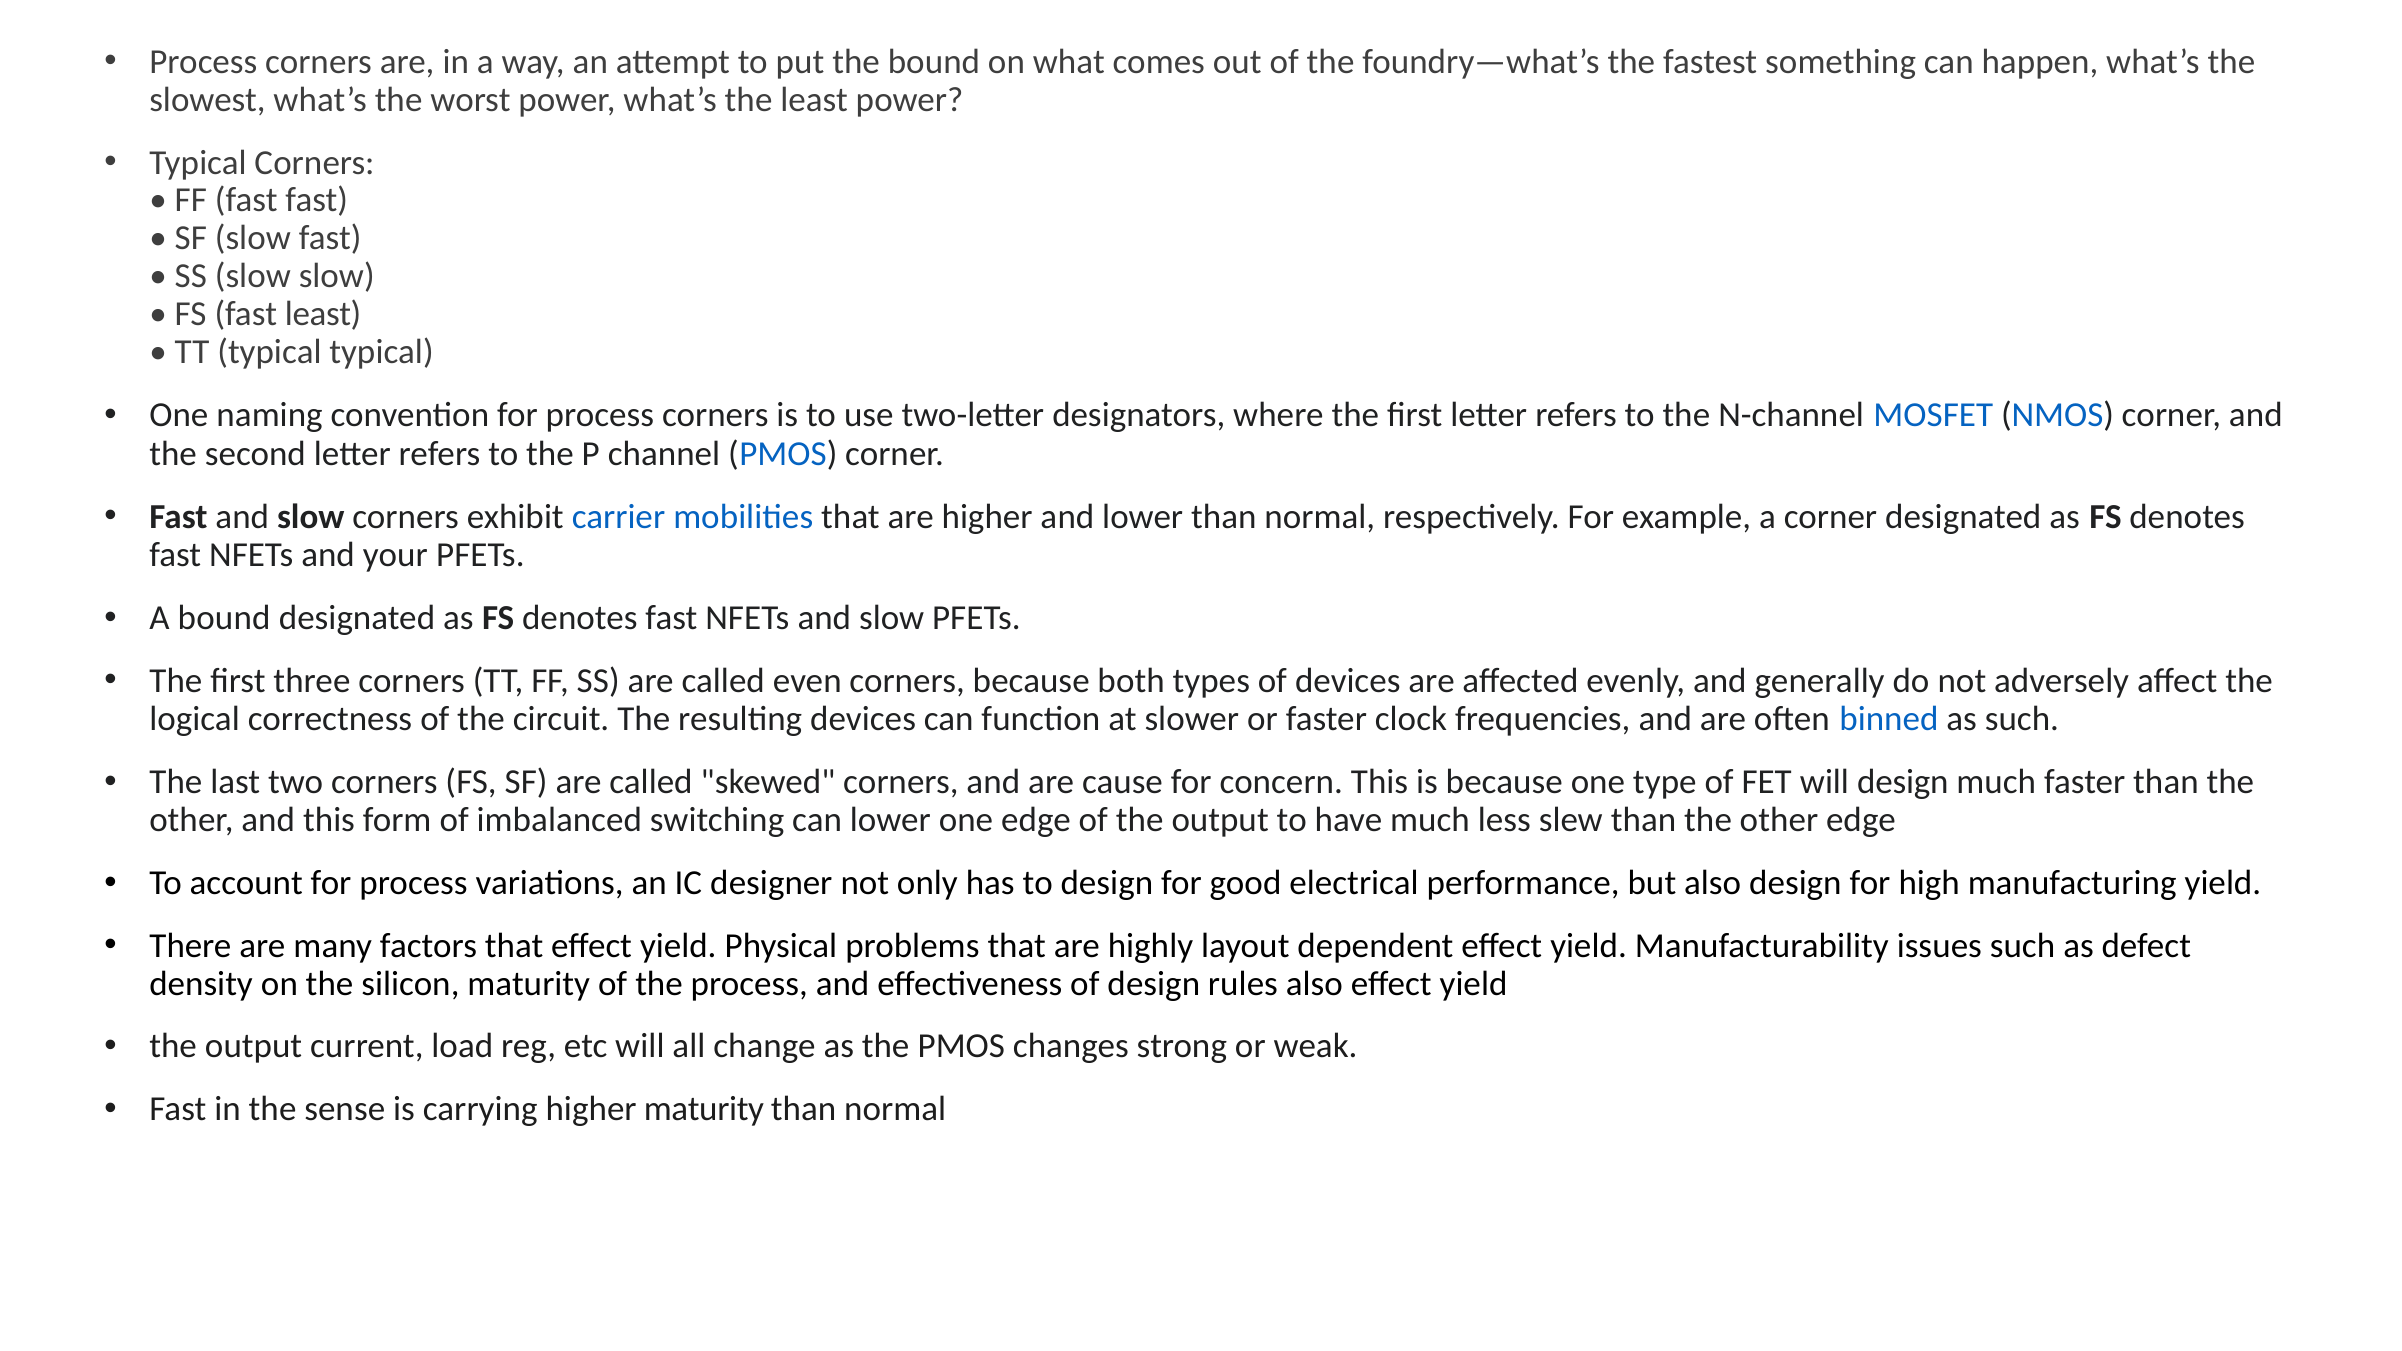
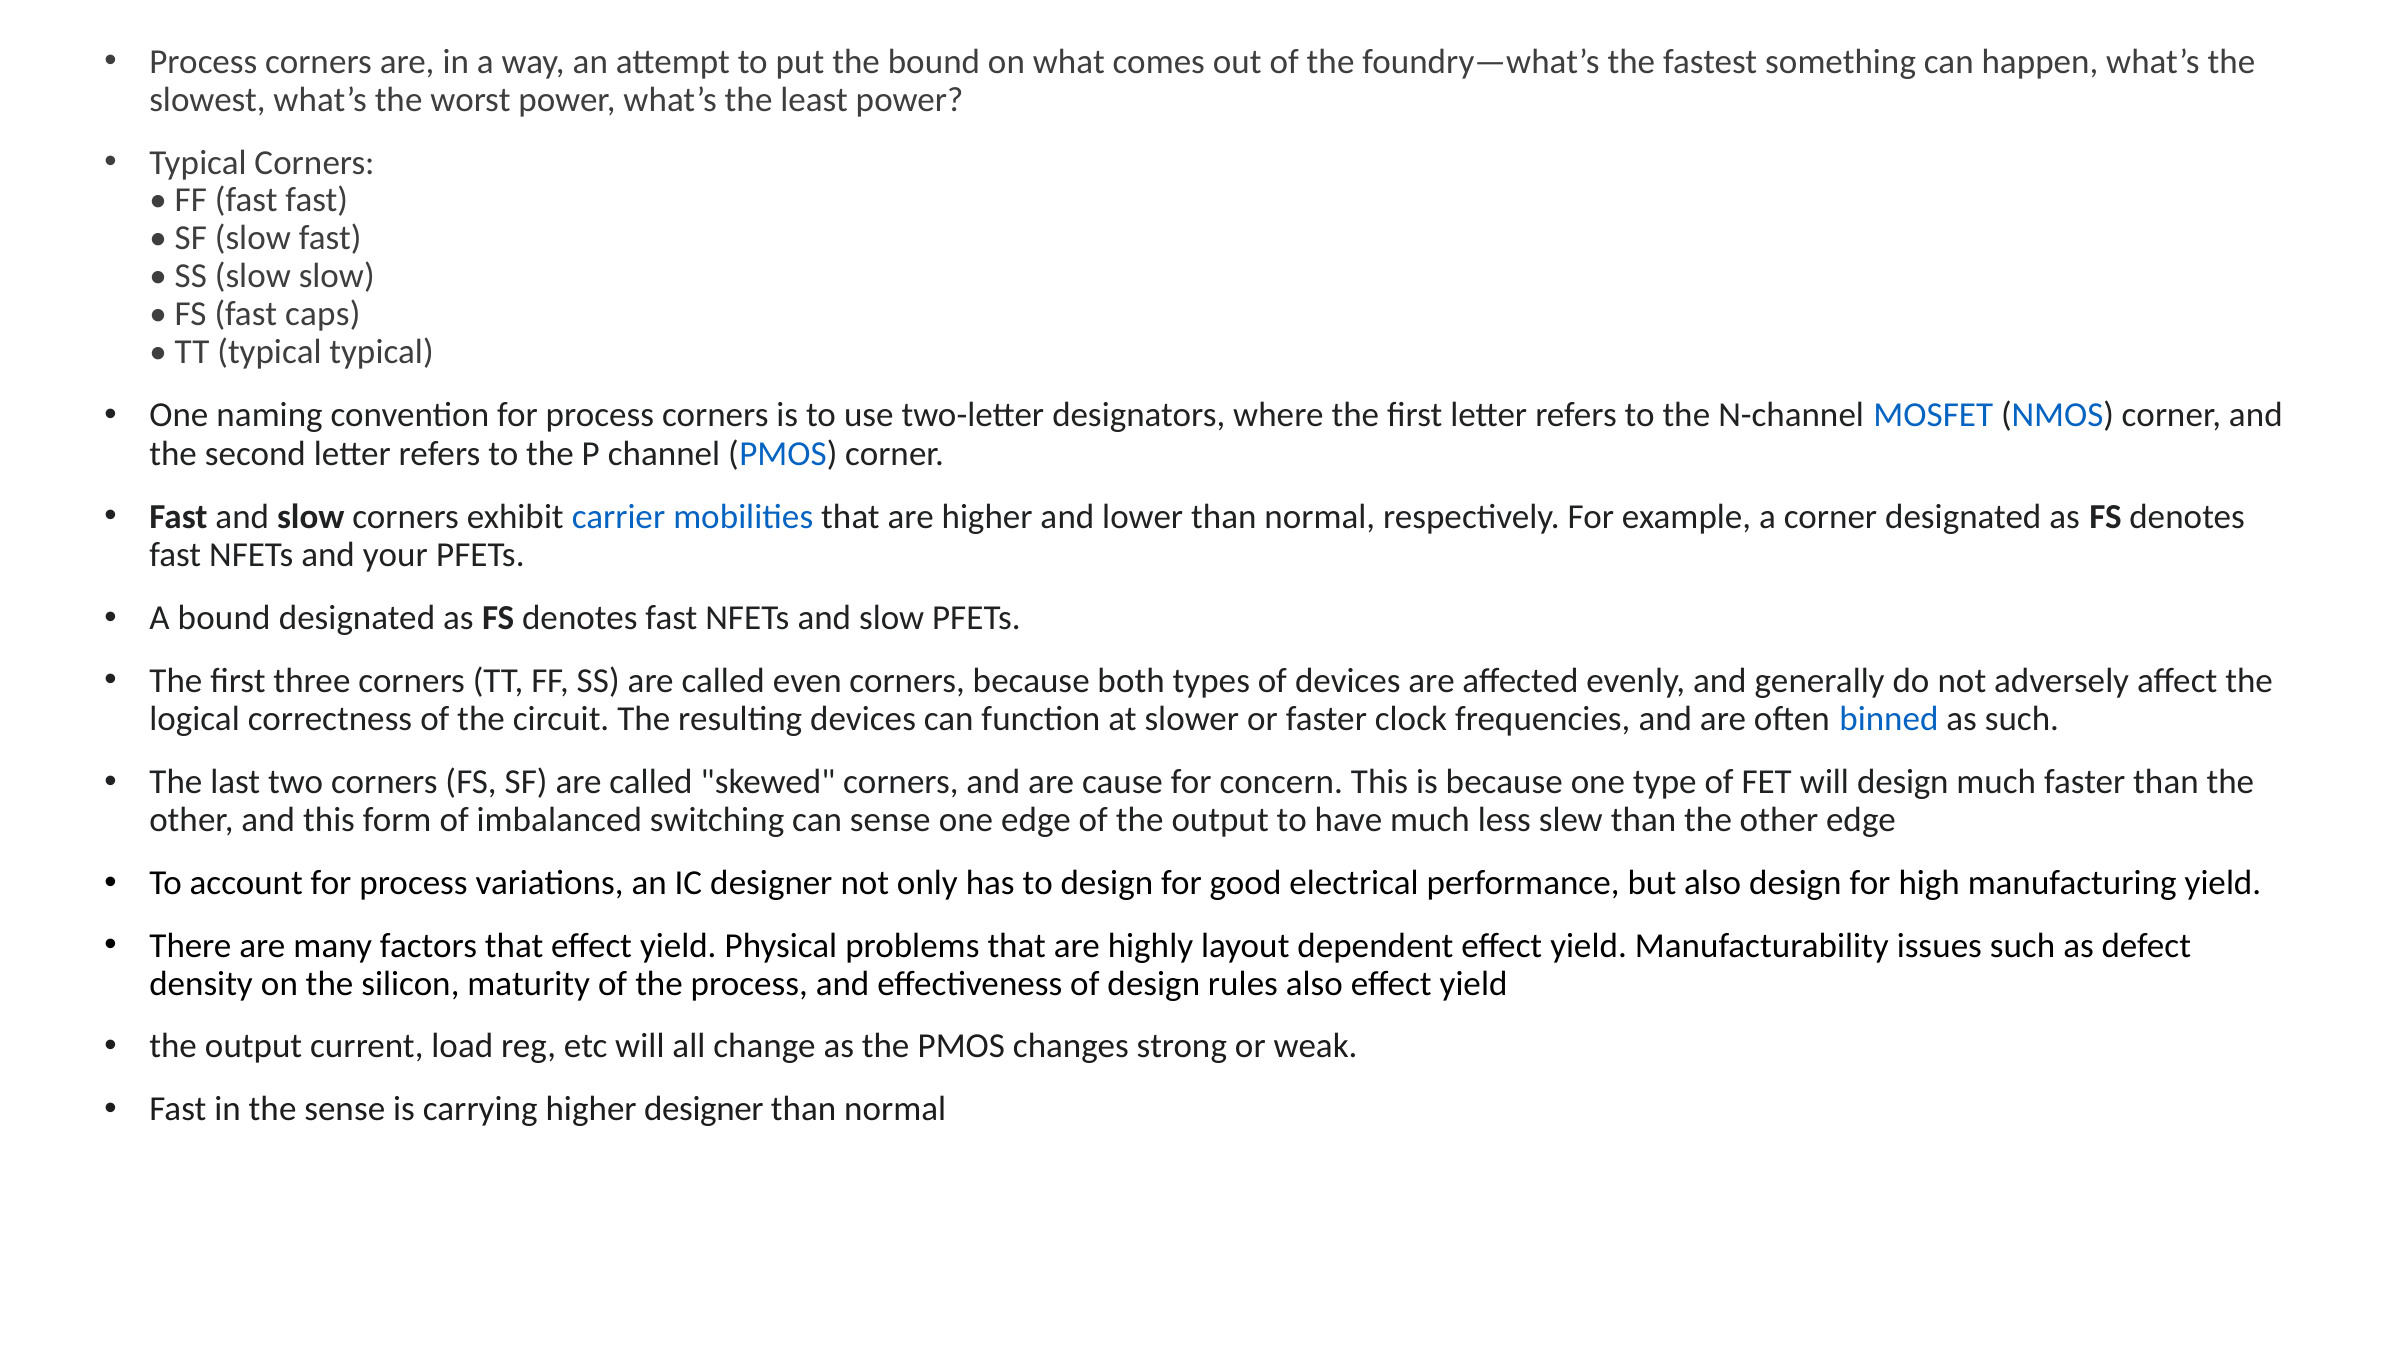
fast least: least -> caps
can lower: lower -> sense
higher maturity: maturity -> designer
